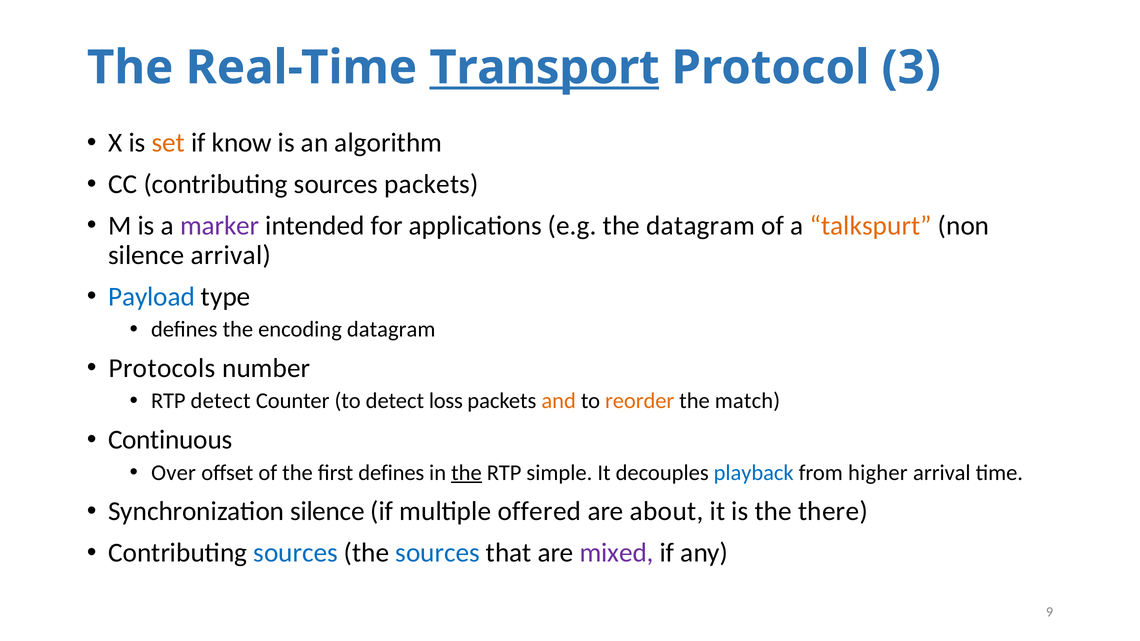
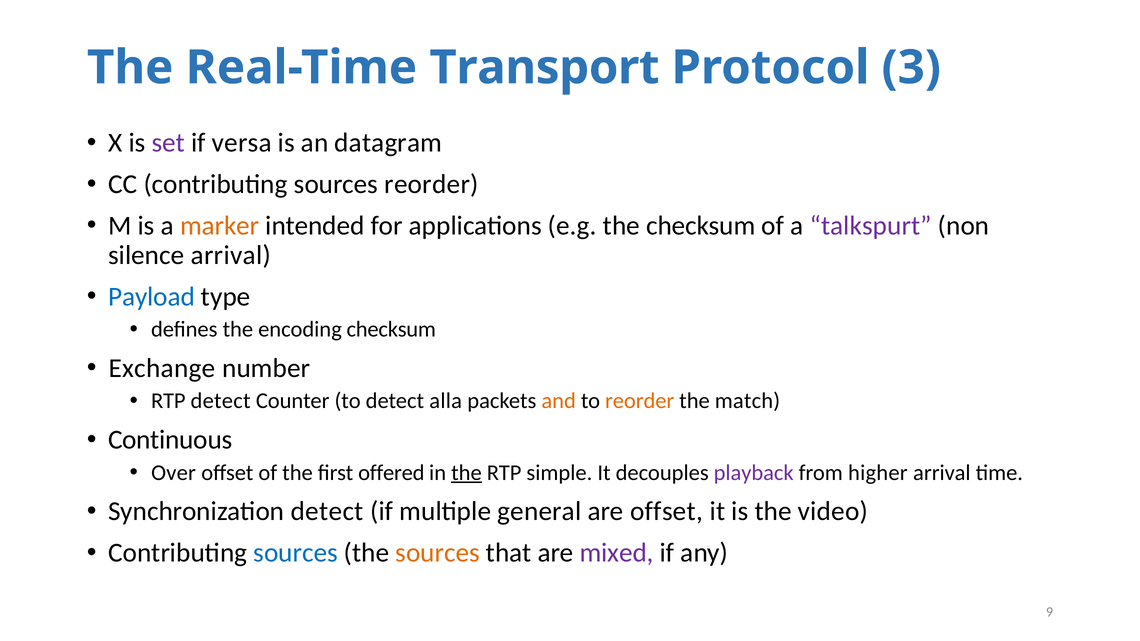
Transport underline: present -> none
set colour: orange -> purple
know: know -> versa
algorithm: algorithm -> datagram
sources packets: packets -> reorder
marker colour: purple -> orange
the datagram: datagram -> checksum
talkspurt colour: orange -> purple
encoding datagram: datagram -> checksum
Protocols: Protocols -> Exchange
loss: loss -> alla
first defines: defines -> offered
playback colour: blue -> purple
Synchronization silence: silence -> detect
offered: offered -> general
are about: about -> offset
there: there -> video
sources at (438, 553) colour: blue -> orange
